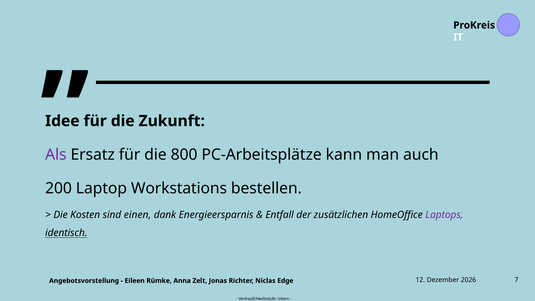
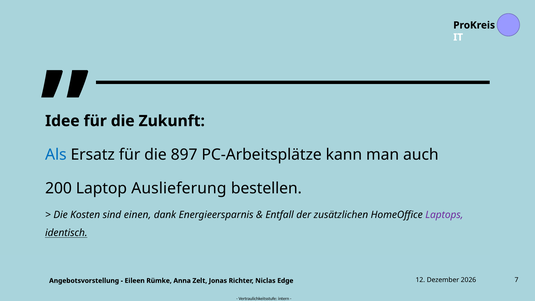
Als colour: purple -> blue
800: 800 -> 897
Workstations: Workstations -> Auslieferung
